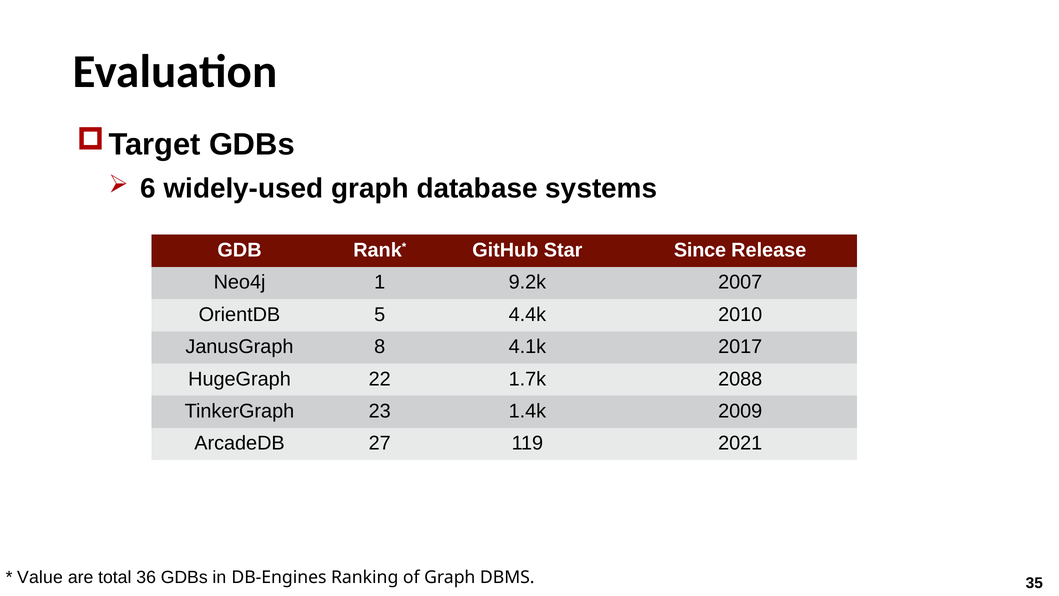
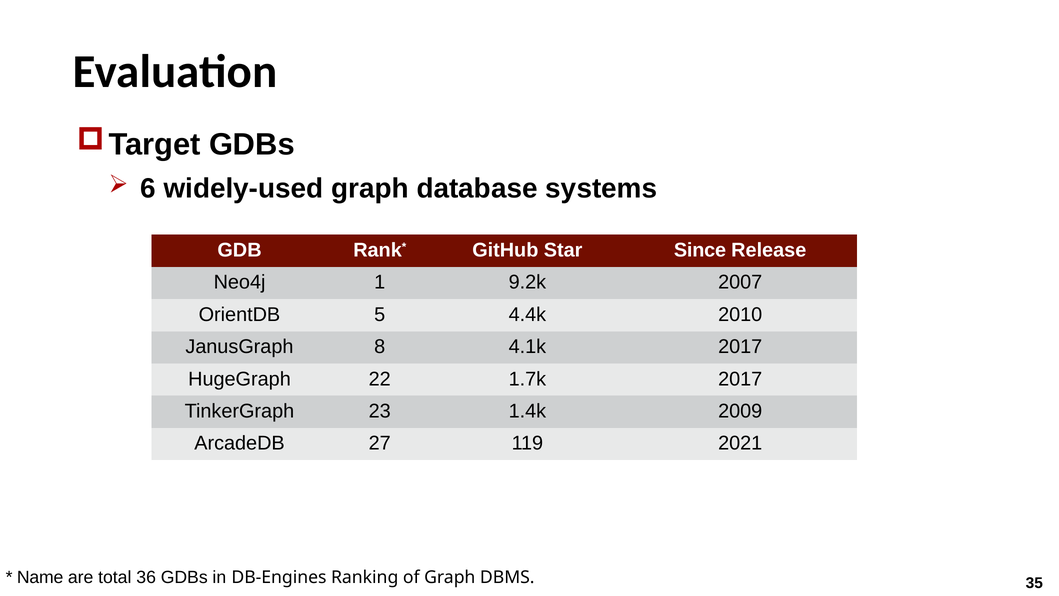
1.7k 2088: 2088 -> 2017
Value: Value -> Name
